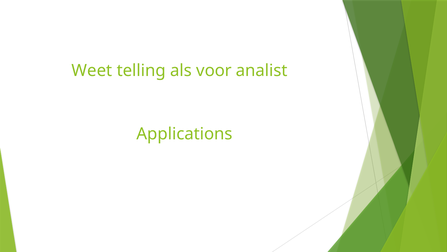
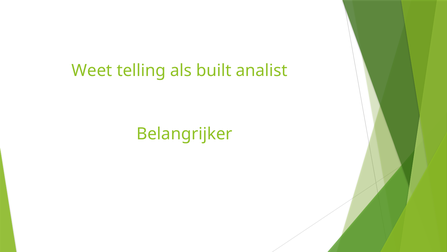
voor: voor -> built
Applications: Applications -> Belangrijker
